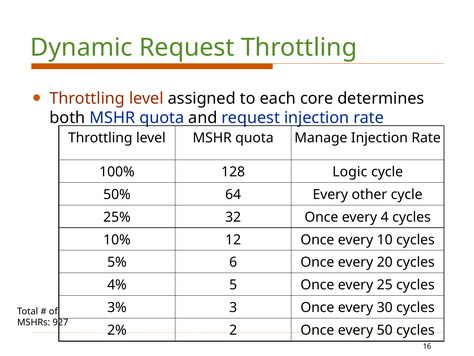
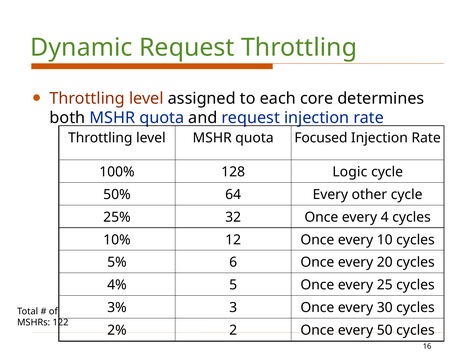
Manage: Manage -> Focused
927: 927 -> 122
